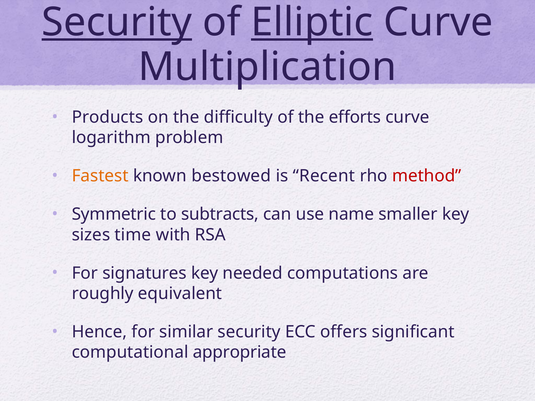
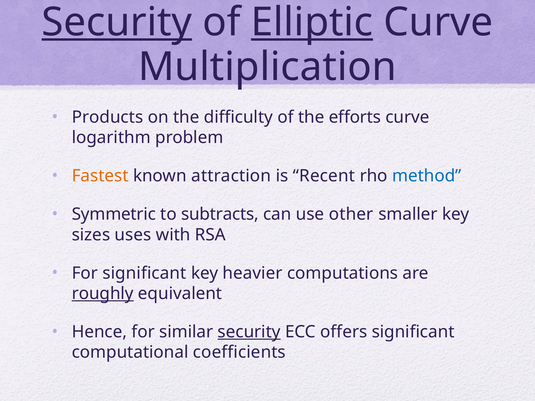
bestowed: bestowed -> attraction
method colour: red -> blue
name: name -> other
time: time -> uses
For signatures: signatures -> significant
needed: needed -> heavier
roughly underline: none -> present
security at (249, 332) underline: none -> present
appropriate: appropriate -> coefficients
